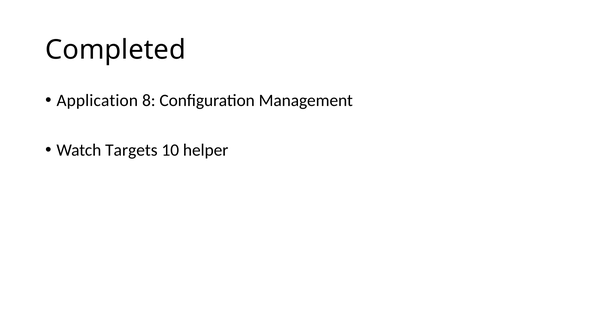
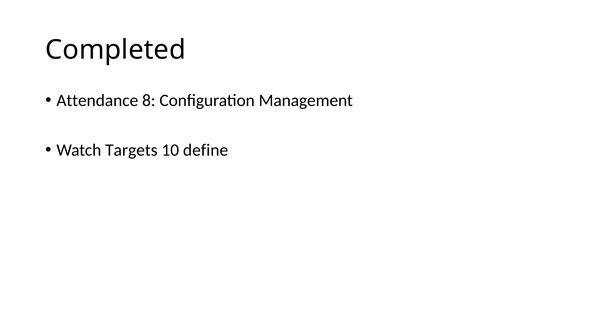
Application: Application -> Attendance
helper: helper -> define
